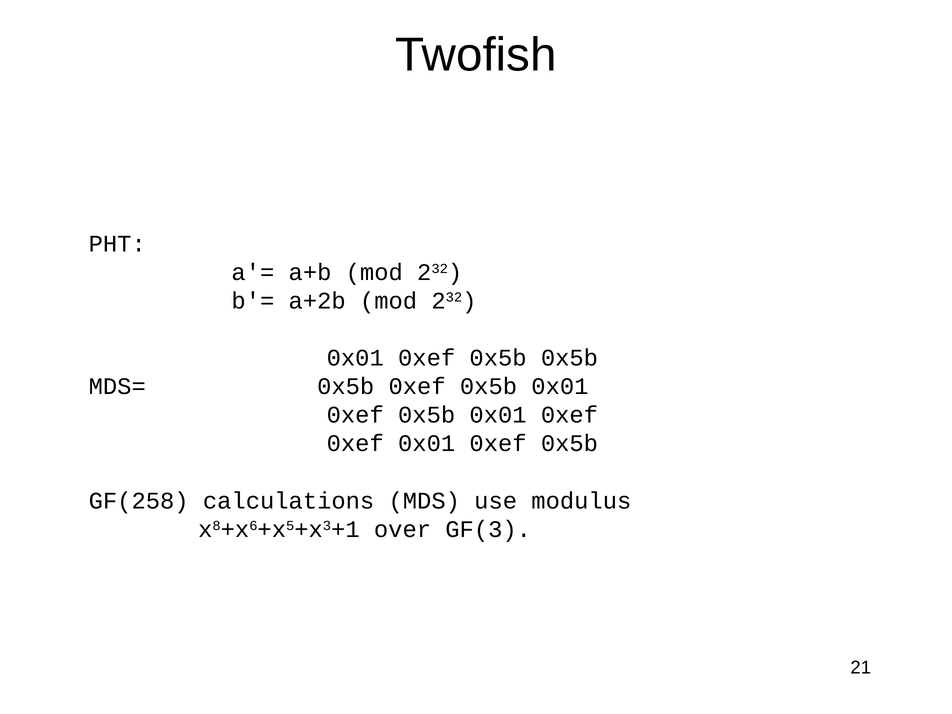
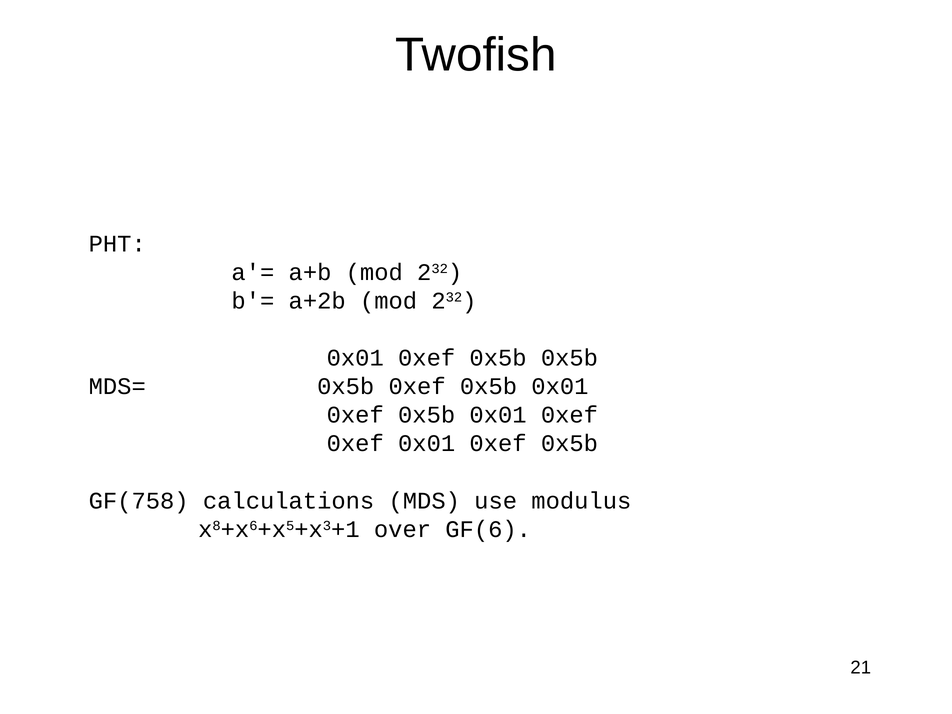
GF(258: GF(258 -> GF(758
GF(3: GF(3 -> GF(6
